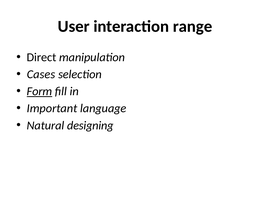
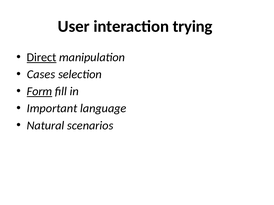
range: range -> trying
Direct underline: none -> present
designing: designing -> scenarios
